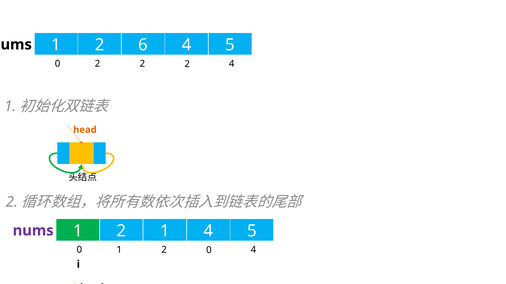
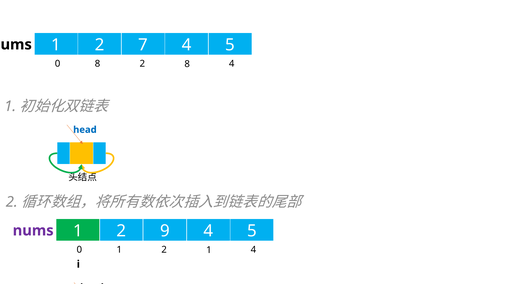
6: 6 -> 7
0 2: 2 -> 8
2 at (187, 64): 2 -> 8
head at (85, 130) colour: orange -> blue
2 1: 1 -> 9
2 0: 0 -> 1
